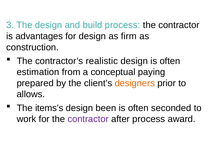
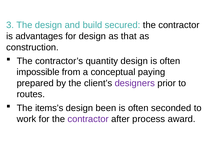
build process: process -> secured
firm: firm -> that
realistic: realistic -> quantity
estimation: estimation -> impossible
designers colour: orange -> purple
allows: allows -> routes
